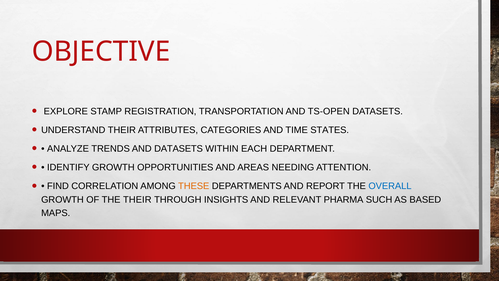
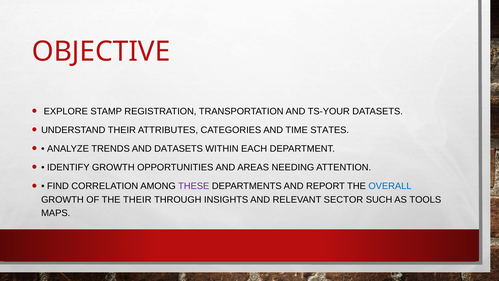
TS-OPEN: TS-OPEN -> TS-YOUR
THESE colour: orange -> purple
PHARMA: PHARMA -> SECTOR
BASED: BASED -> TOOLS
